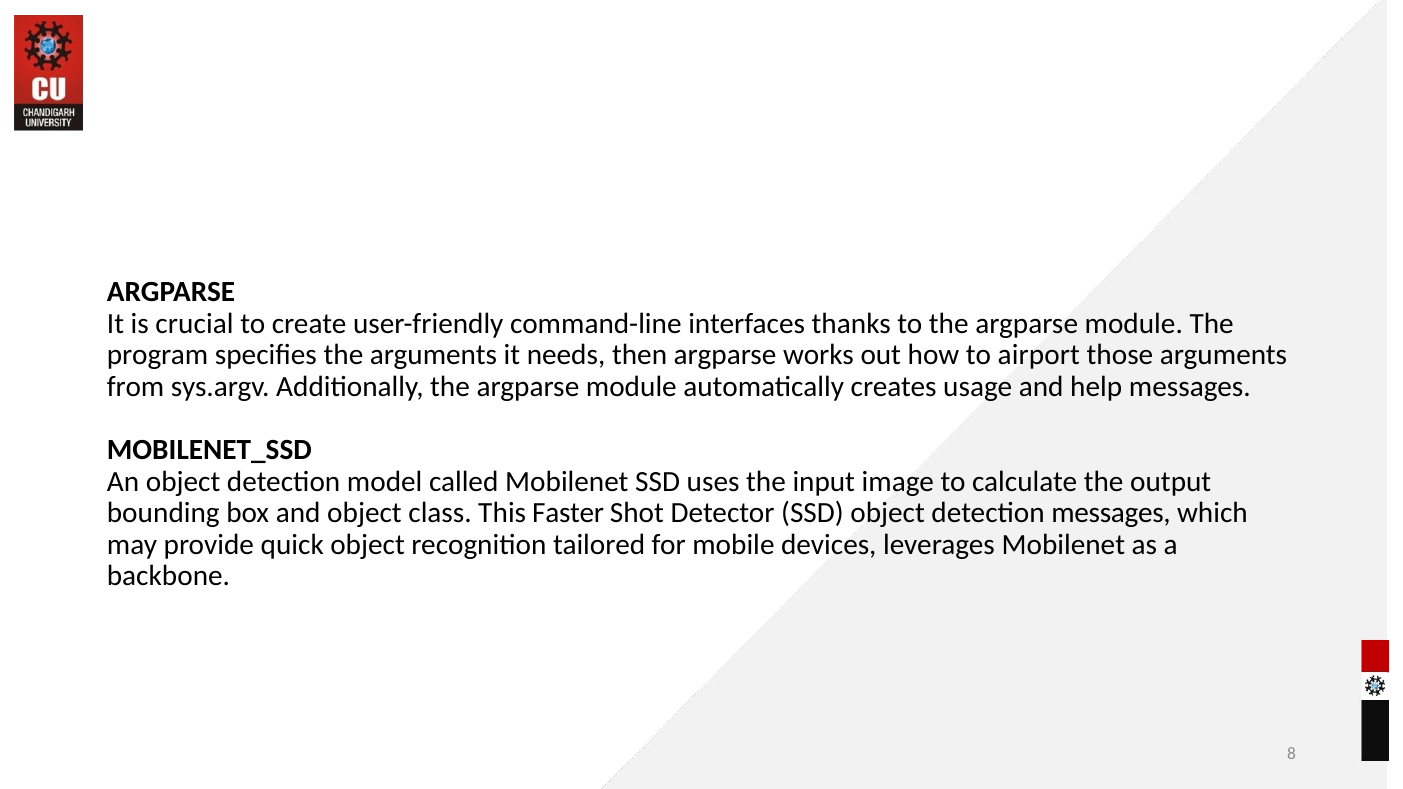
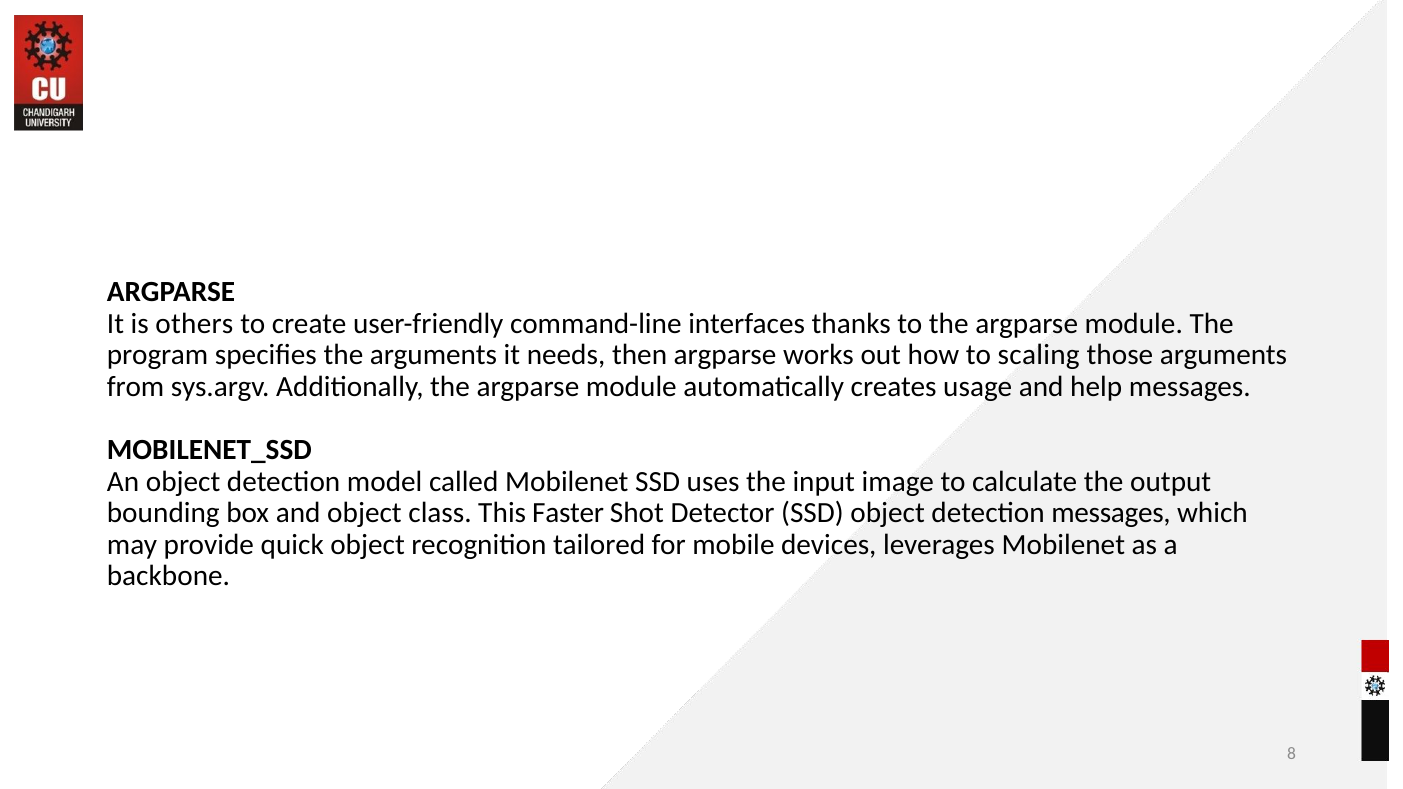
crucial: crucial -> others
airport: airport -> scaling
